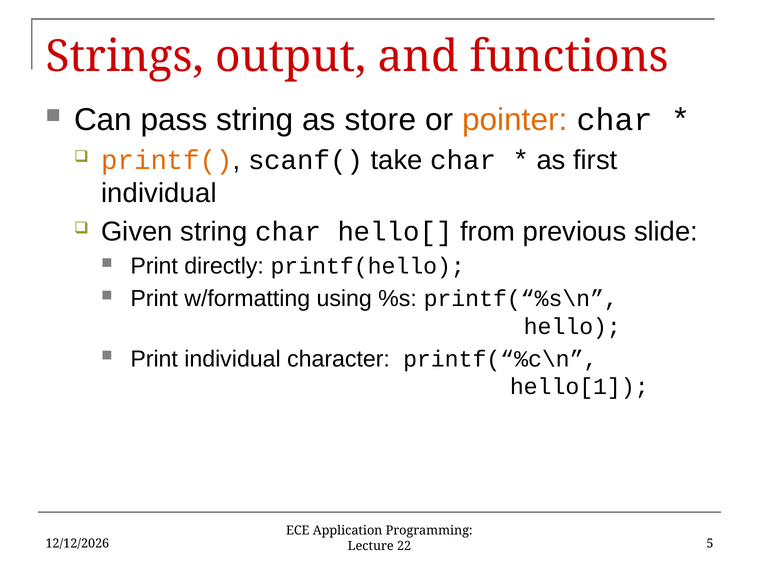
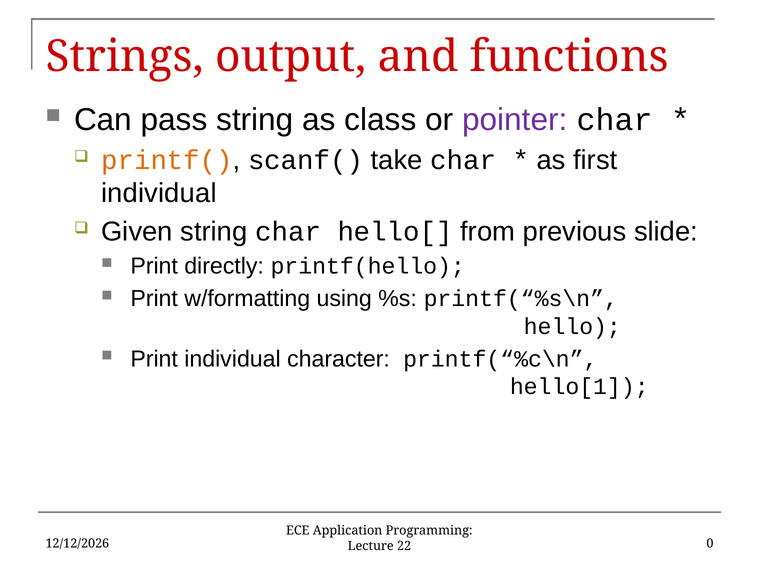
store: store -> class
pointer colour: orange -> purple
5: 5 -> 0
